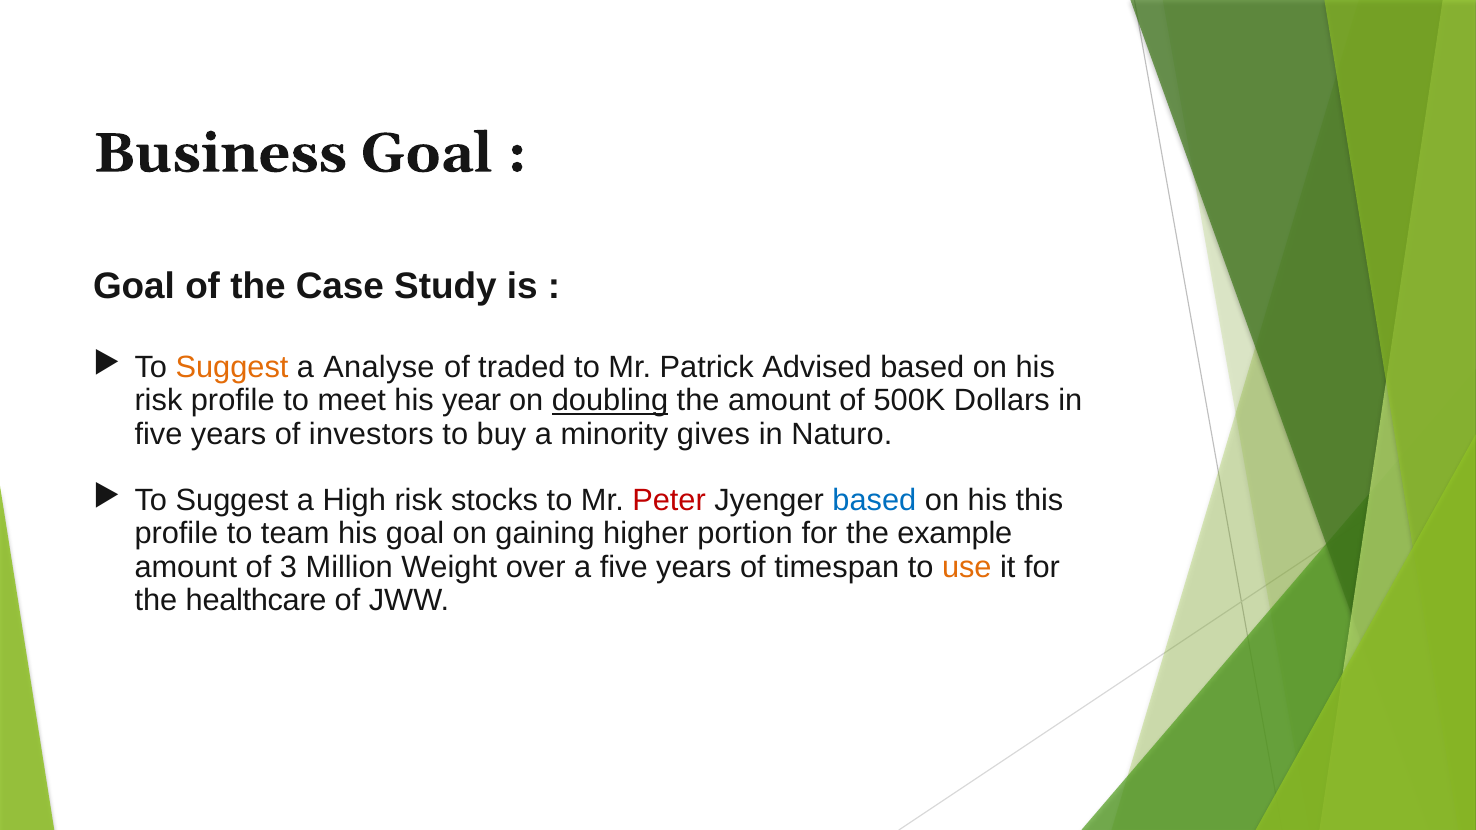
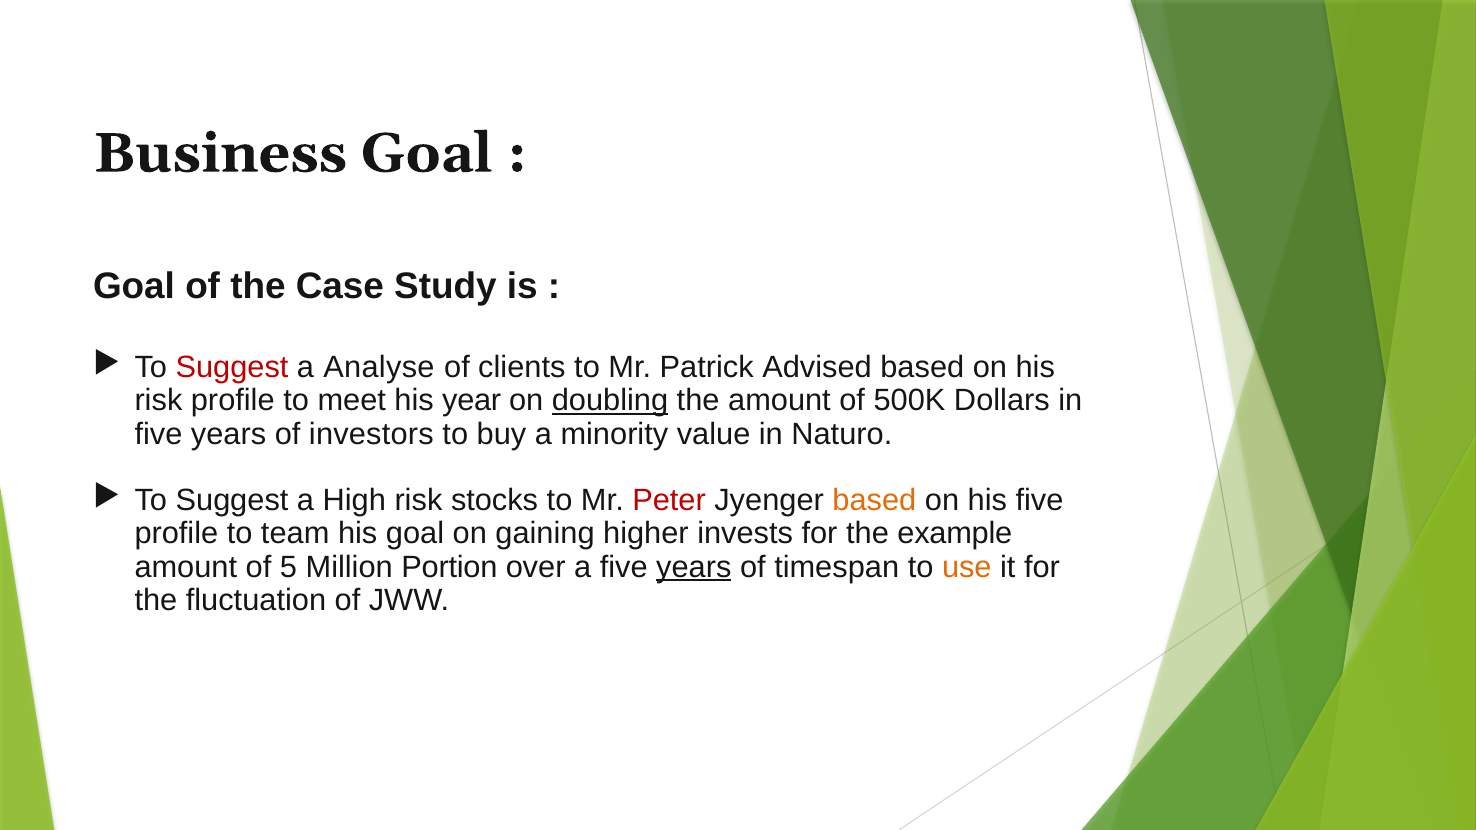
Suggest at (232, 368) colour: orange -> red
traded: traded -> clients
gives: gives -> value
based at (874, 501) colour: blue -> orange
his this: this -> five
portion: portion -> invests
3: 3 -> 5
Weight: Weight -> Portion
years at (694, 567) underline: none -> present
healthcare: healthcare -> fluctuation
